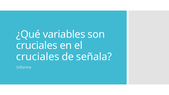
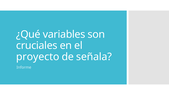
cruciales at (38, 57): cruciales -> proyecto
